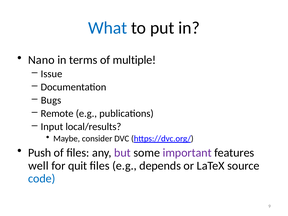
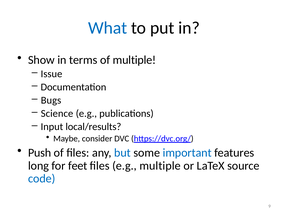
Nano: Nano -> Show
Remote: Remote -> Science
but colour: purple -> blue
important colour: purple -> blue
well: well -> long
quit: quit -> feet
e.g depends: depends -> multiple
